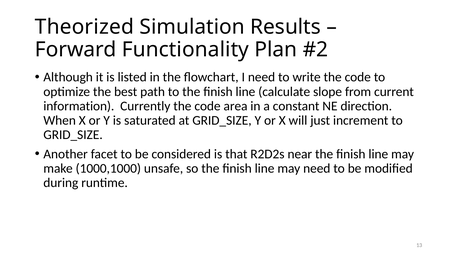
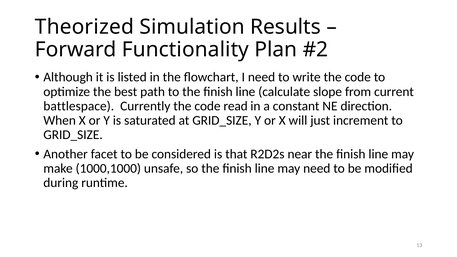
information: information -> battlespace
area: area -> read
